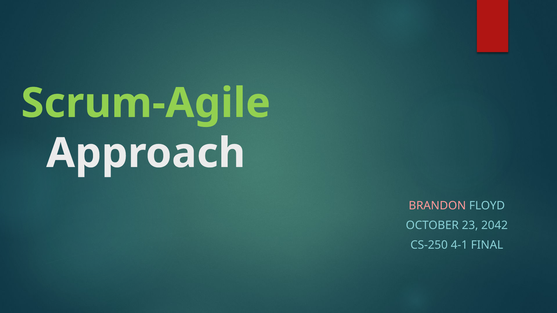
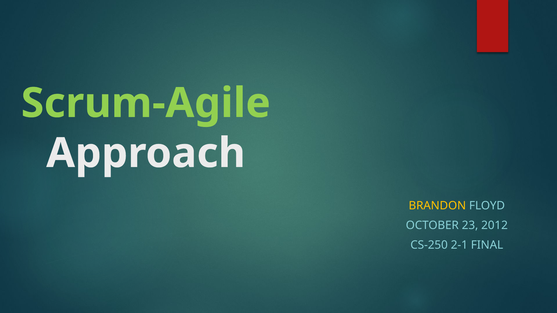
BRANDON colour: pink -> yellow
2042: 2042 -> 2012
4-1: 4-1 -> 2-1
